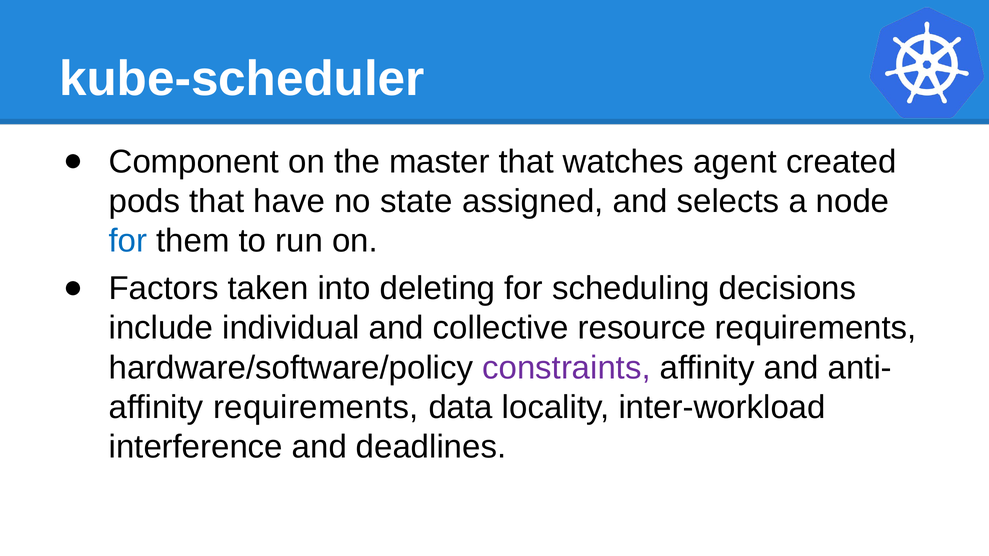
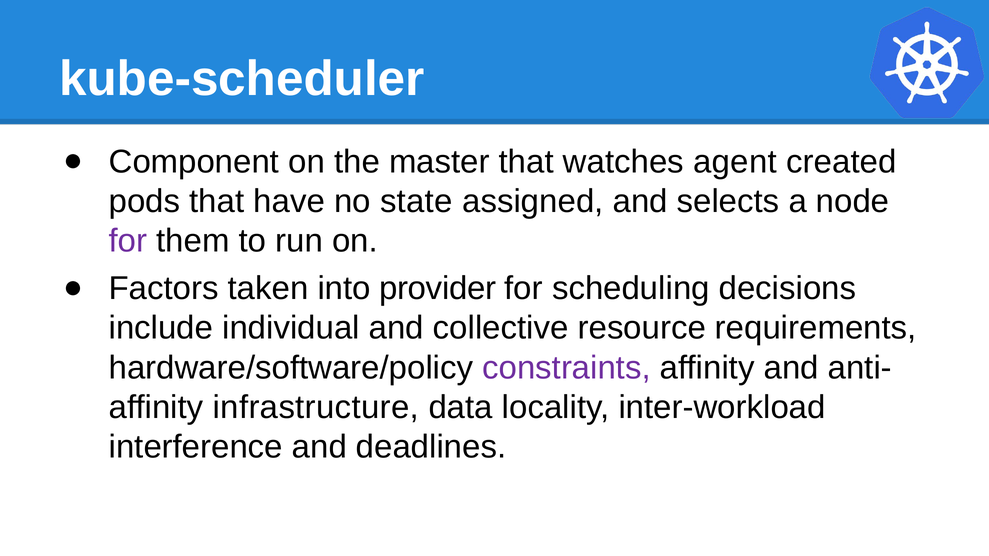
for at (128, 241) colour: blue -> purple
deleting: deleting -> provider
affinity requirements: requirements -> infrastructure
